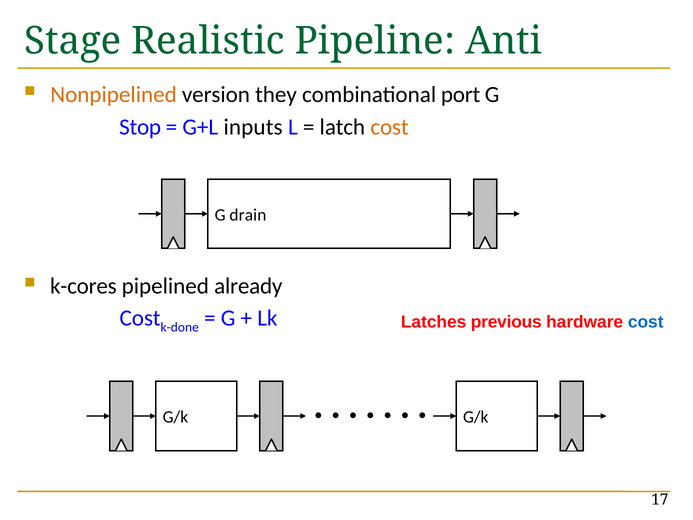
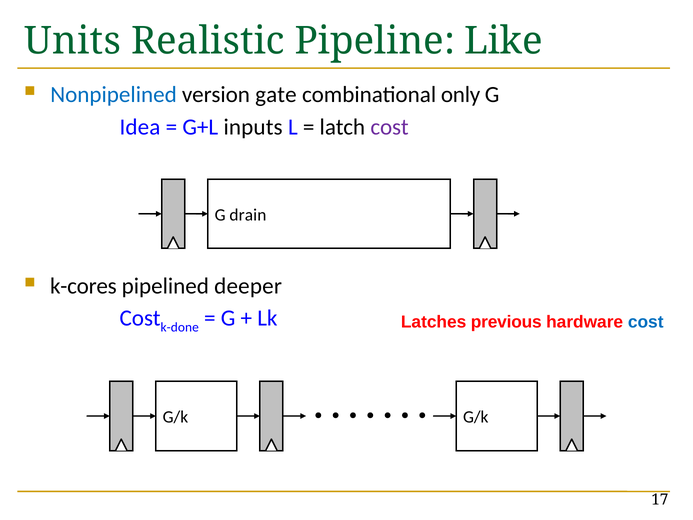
Stage: Stage -> Units
Anti: Anti -> Like
Nonpipelined colour: orange -> blue
they: they -> gate
port: port -> only
Stop: Stop -> Idea
cost at (390, 127) colour: orange -> purple
already: already -> deeper
